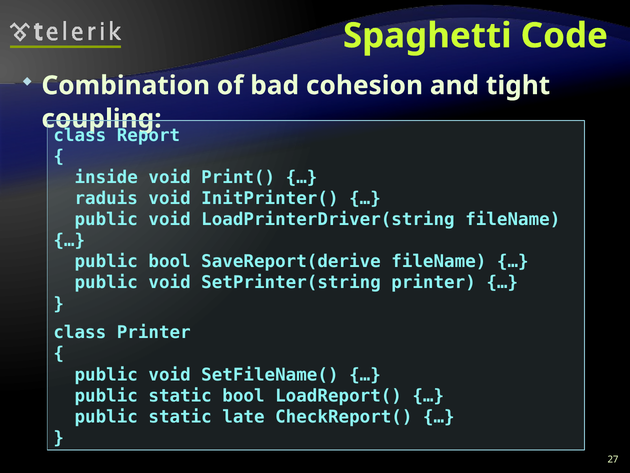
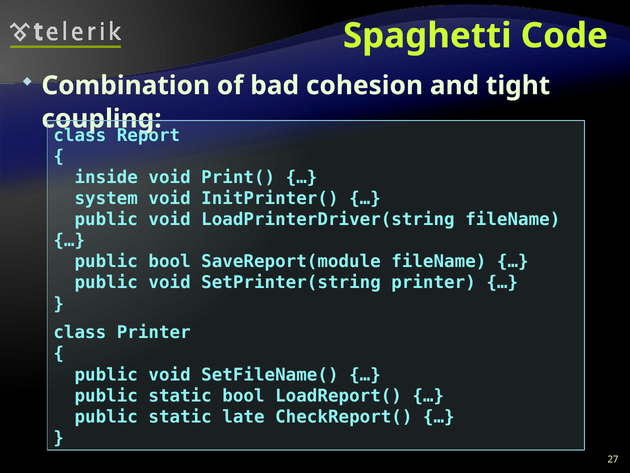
raduis: raduis -> system
SaveReport(derive: SaveReport(derive -> SaveReport(module
